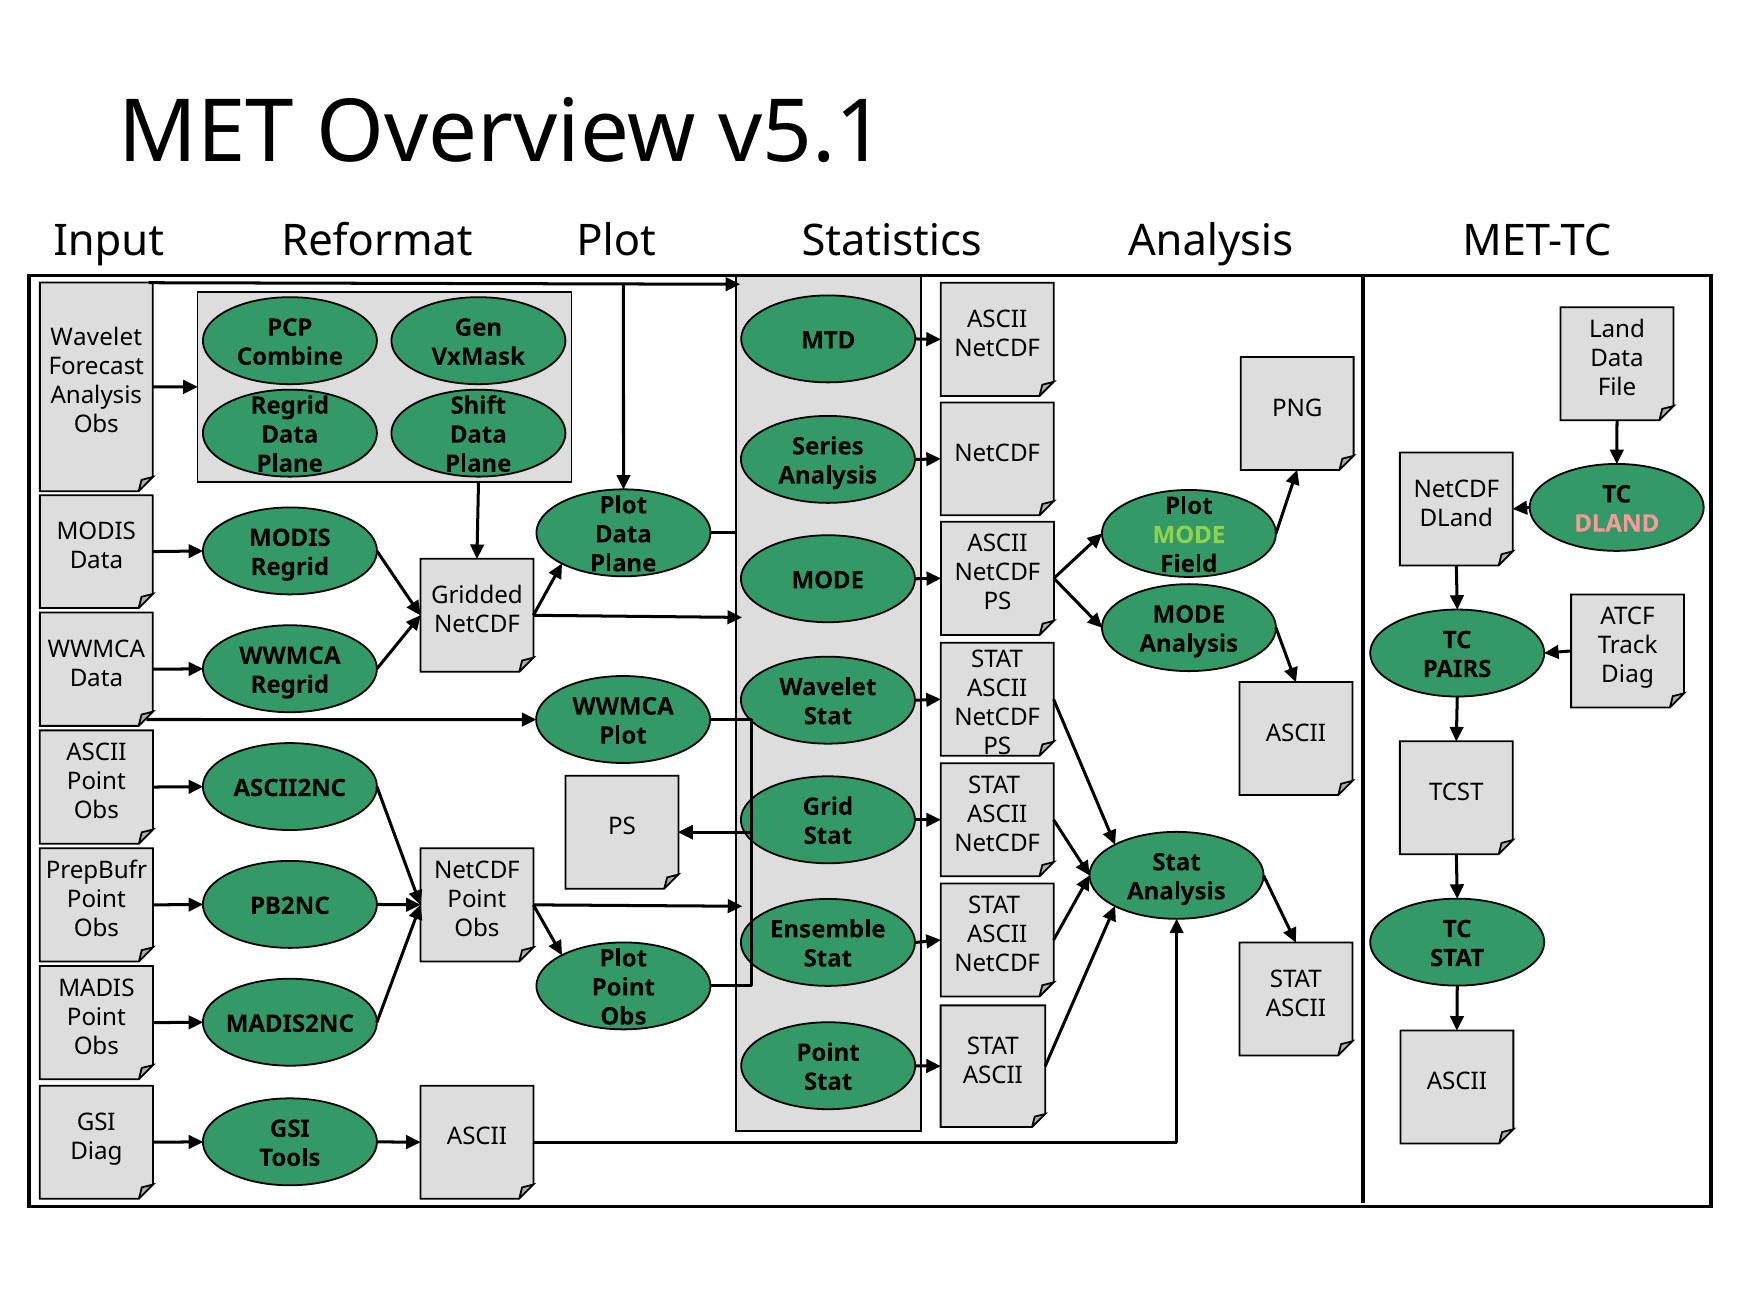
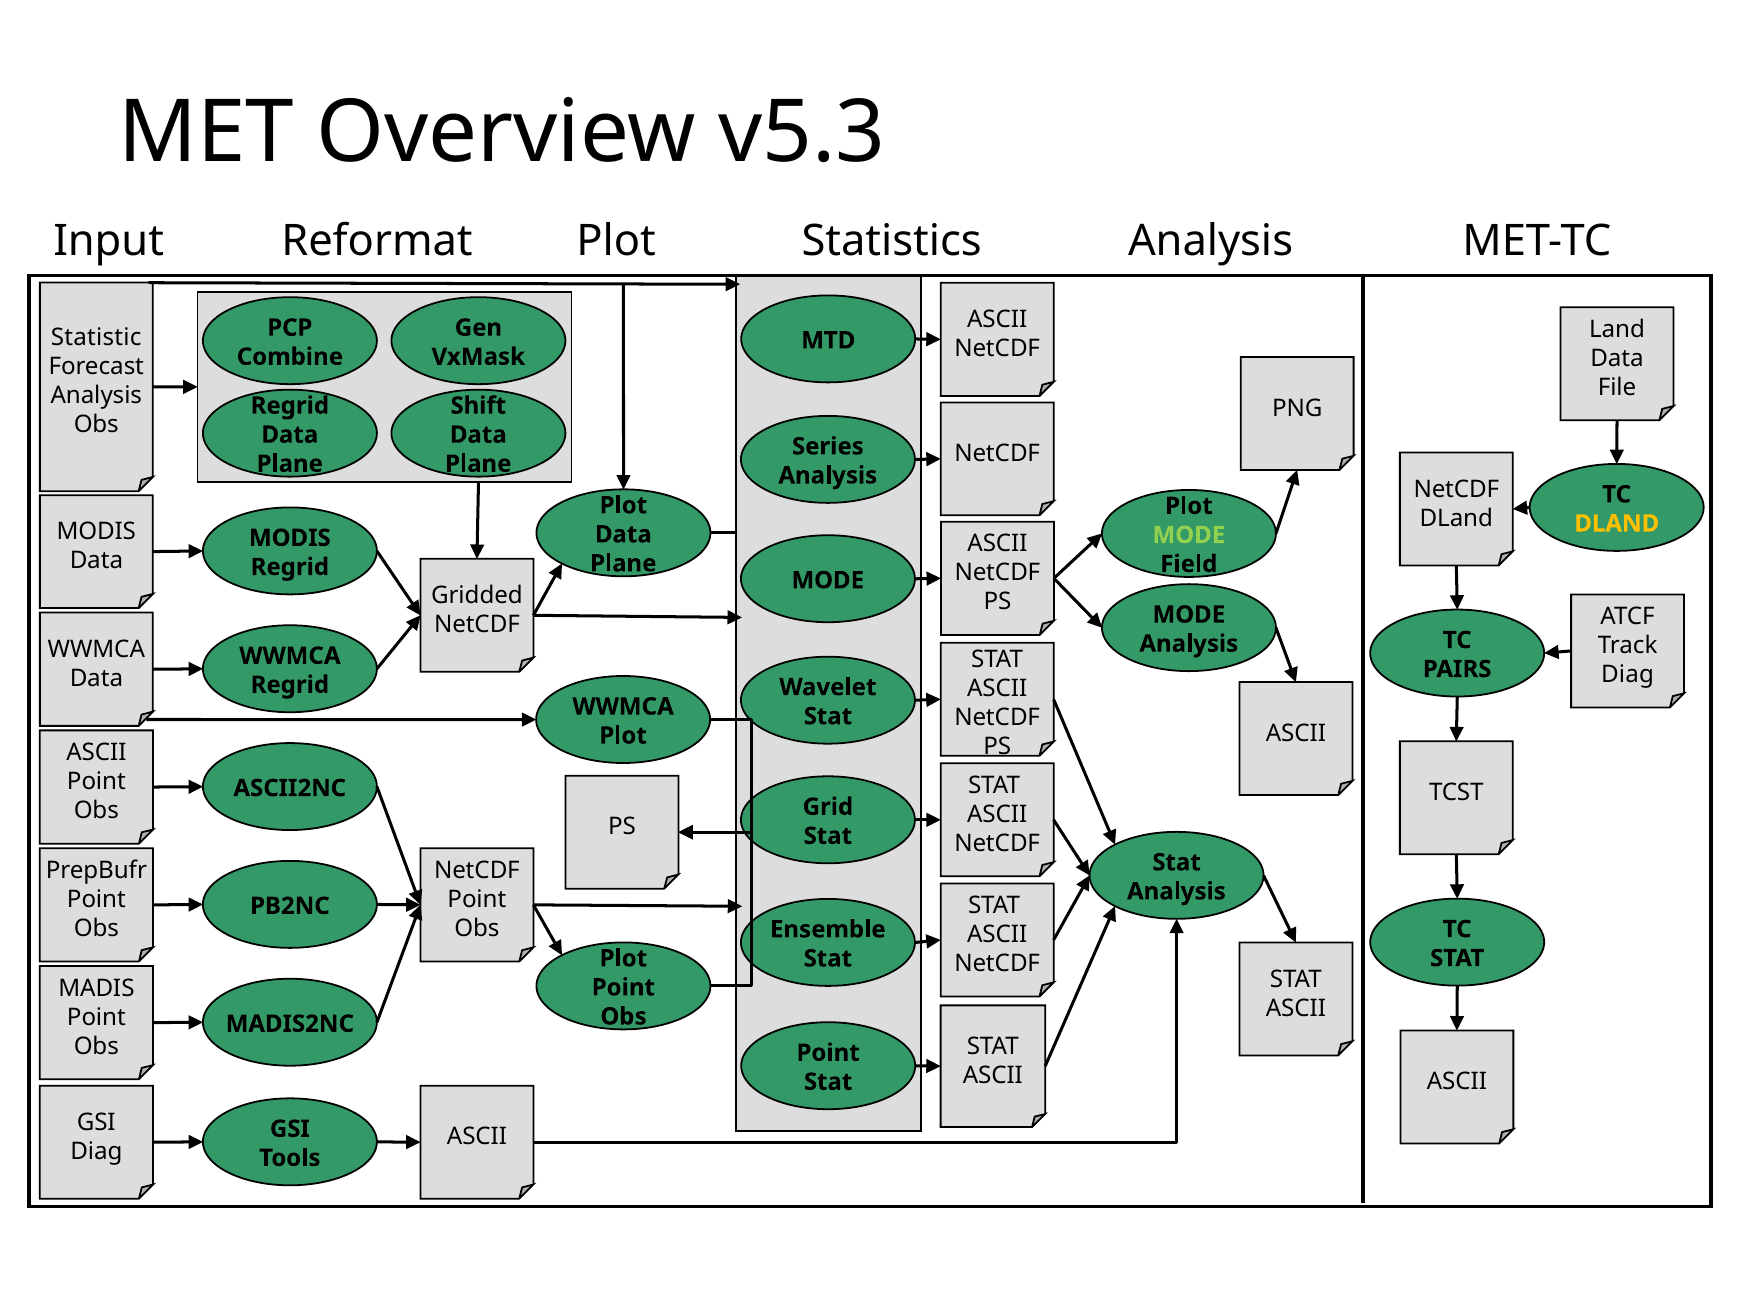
v5.1: v5.1 -> v5.3
Wavelet at (96, 338): Wavelet -> Statistic
DLAND at (1617, 524) colour: pink -> yellow
